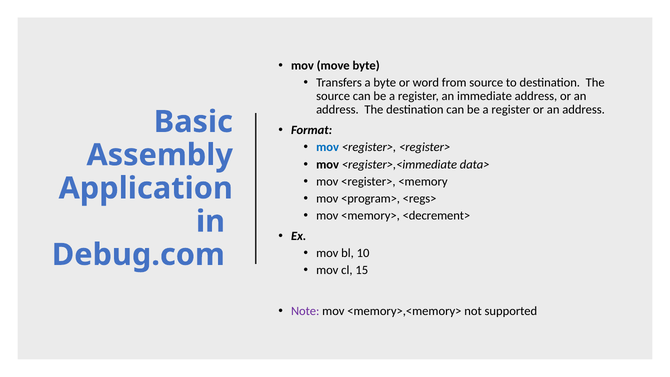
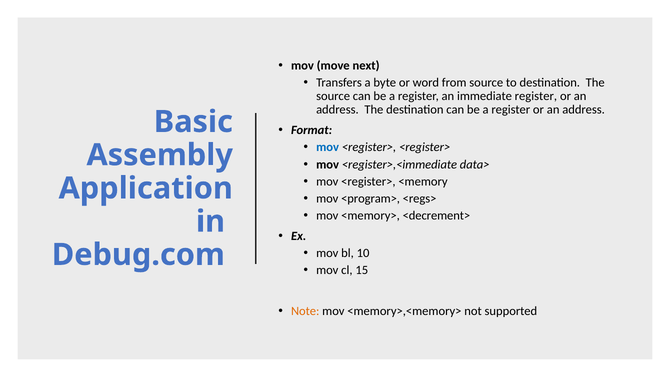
move byte: byte -> next
immediate address: address -> register
Note colour: purple -> orange
